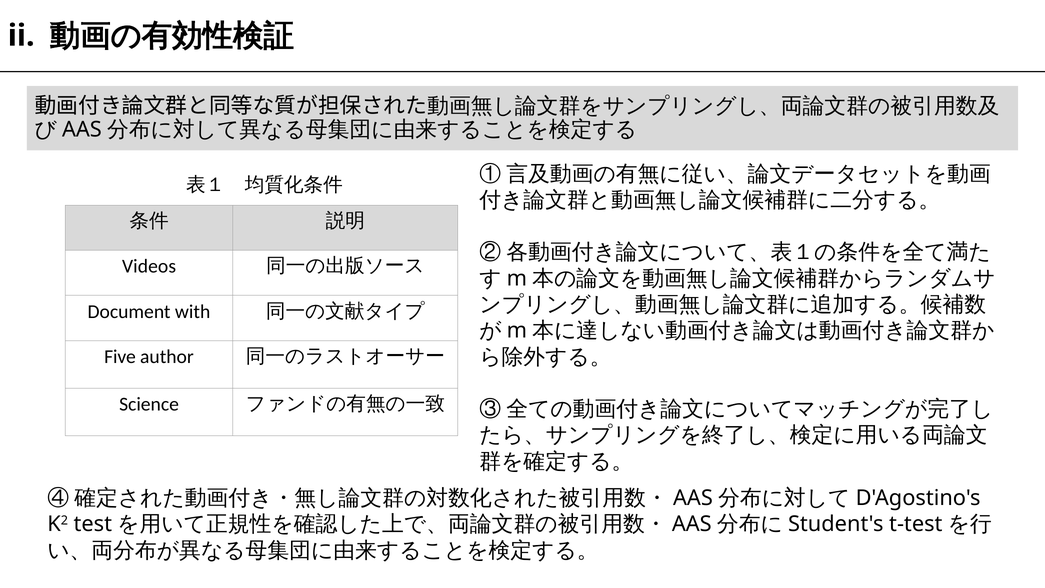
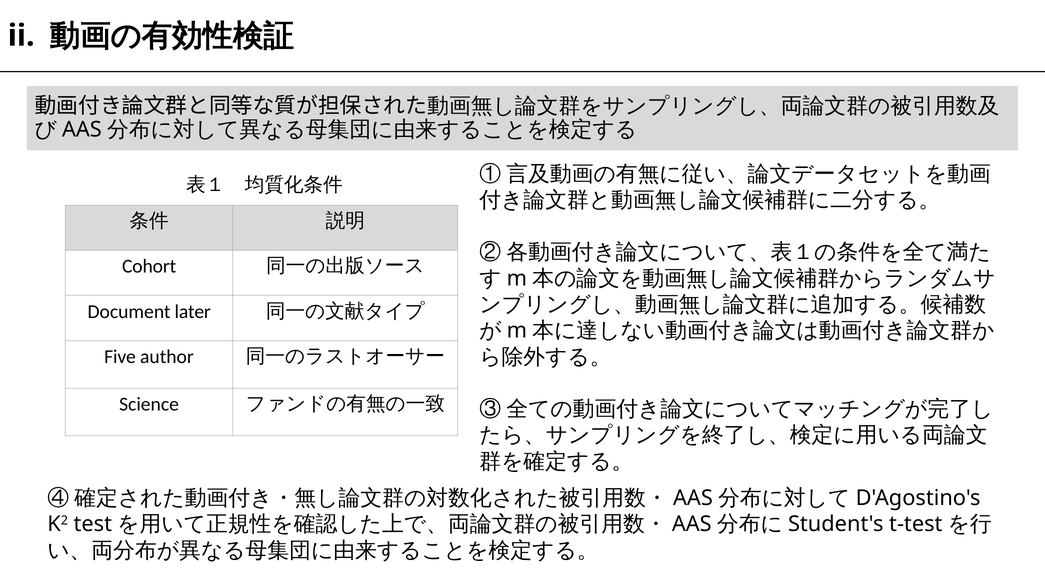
Videos: Videos -> Cohort
with: with -> later
